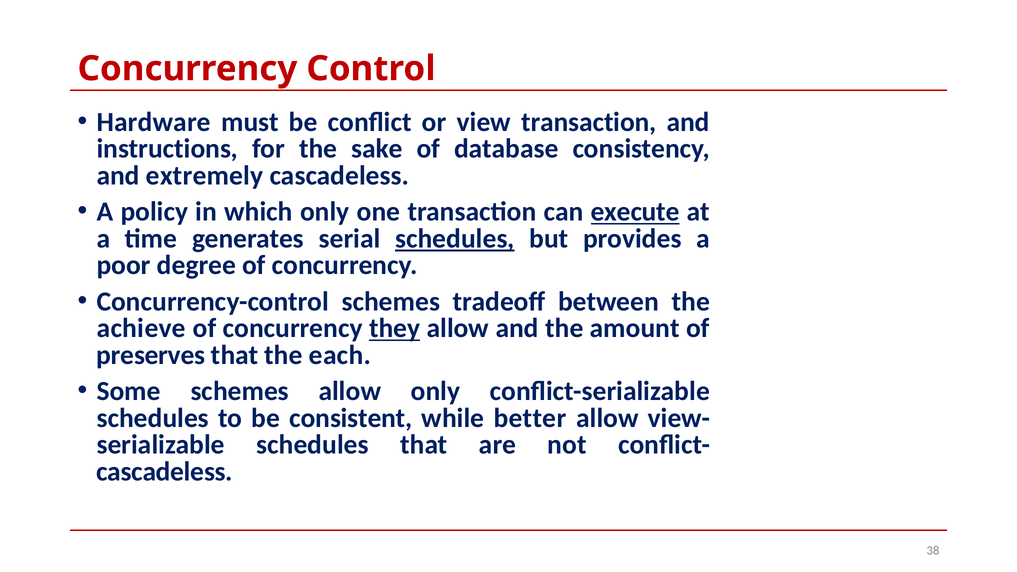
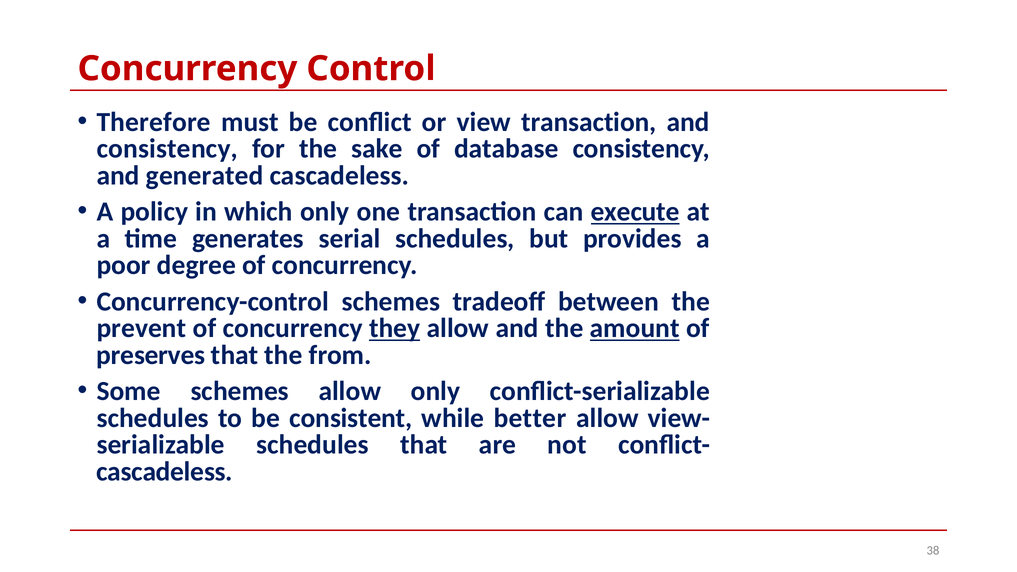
Hardware: Hardware -> Therefore
instructions at (167, 149): instructions -> consistency
extremely: extremely -> generated
schedules at (455, 239) underline: present -> none
achieve: achieve -> prevent
amount underline: none -> present
each: each -> from
